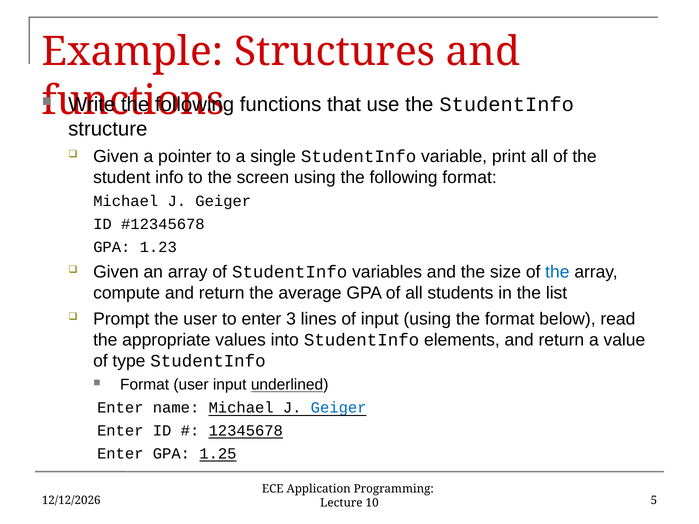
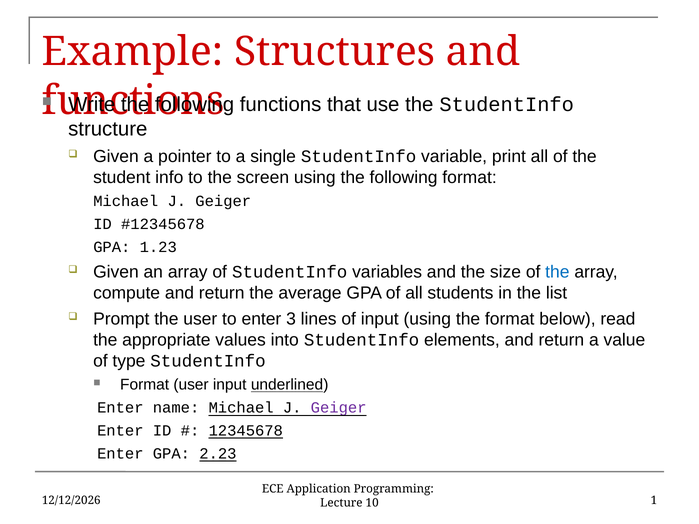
Geiger at (339, 408) colour: blue -> purple
1.25: 1.25 -> 2.23
5: 5 -> 1
